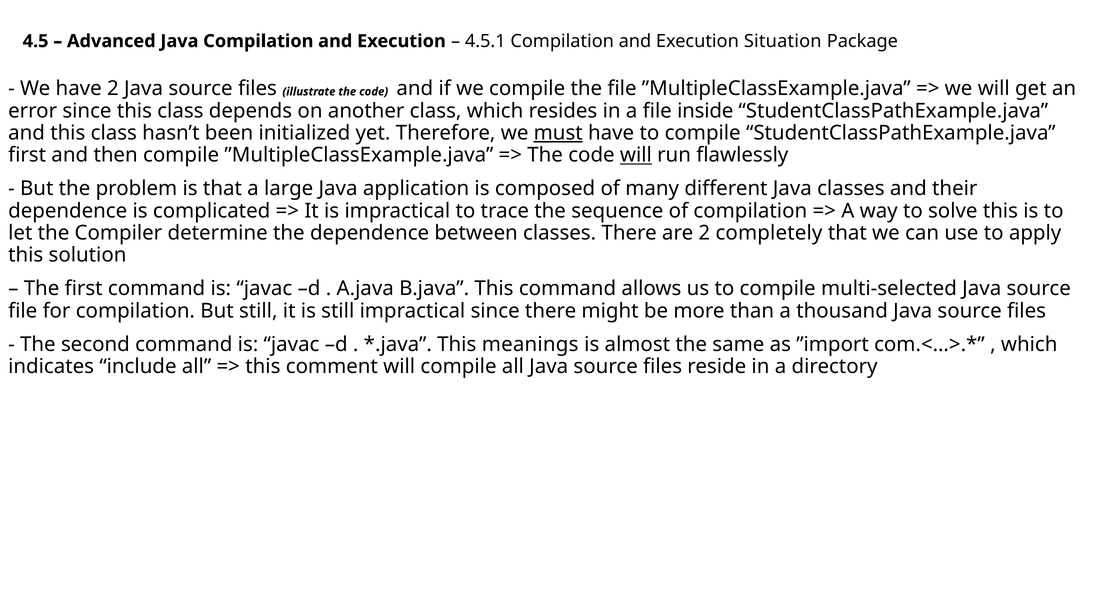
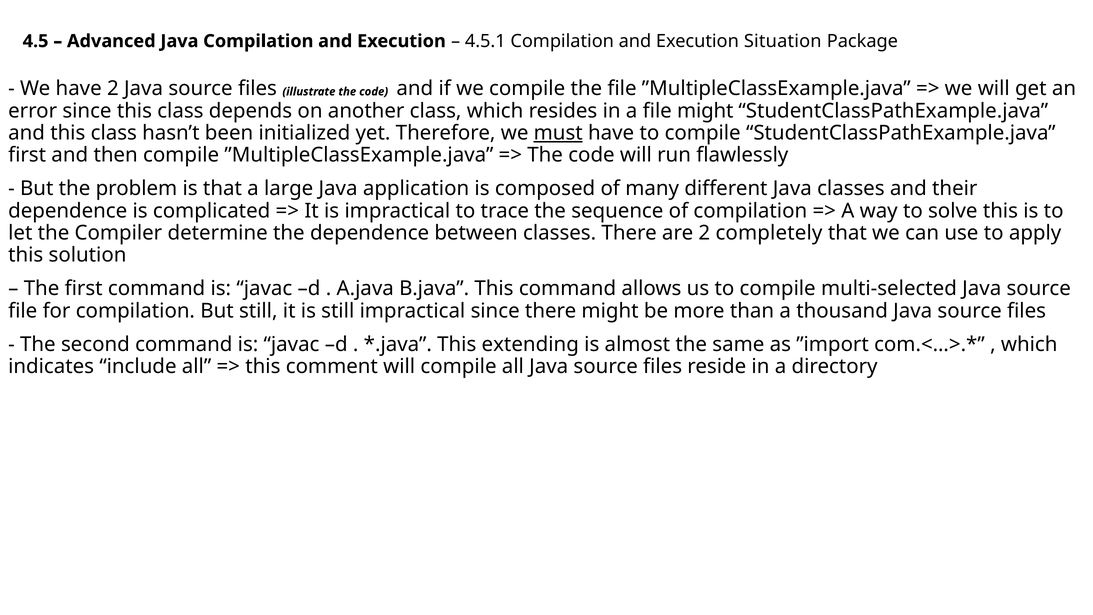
file inside: inside -> might
will at (636, 155) underline: present -> none
meanings: meanings -> extending
